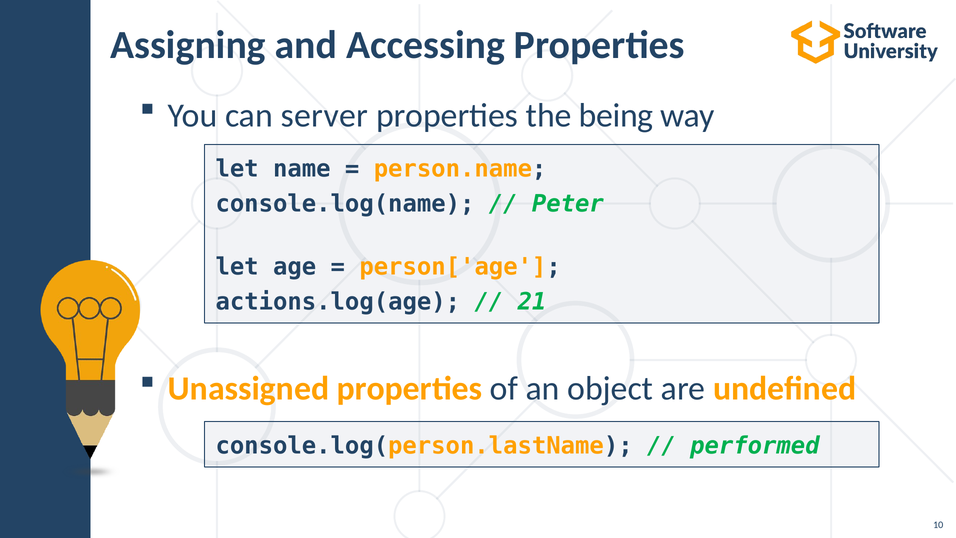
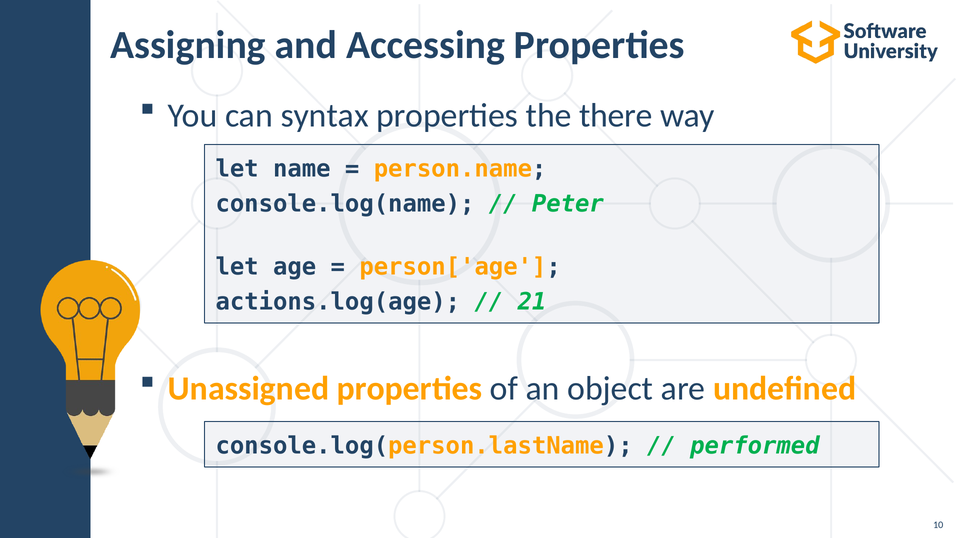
server: server -> syntax
being: being -> there
